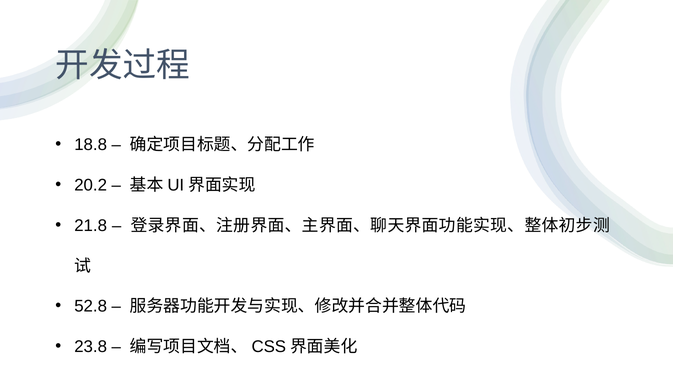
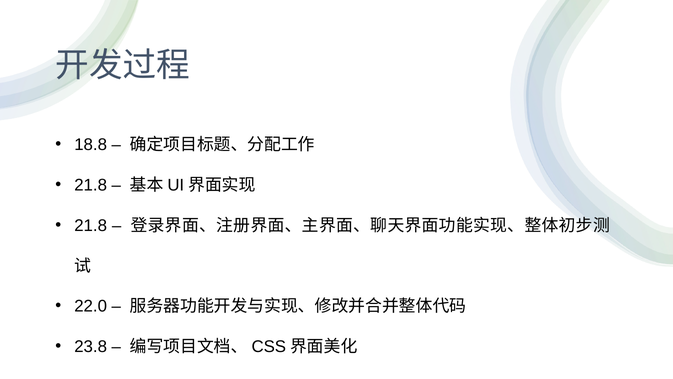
20.2 at (91, 185): 20.2 -> 21.8
52.8: 52.8 -> 22.0
